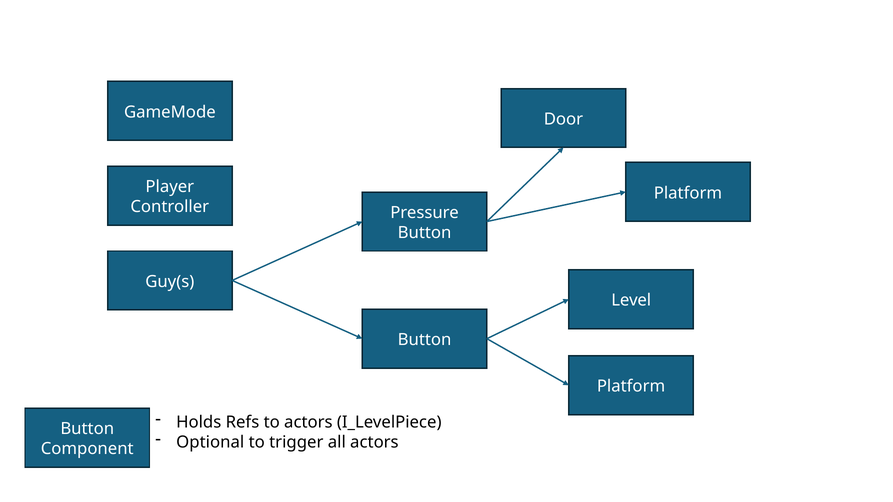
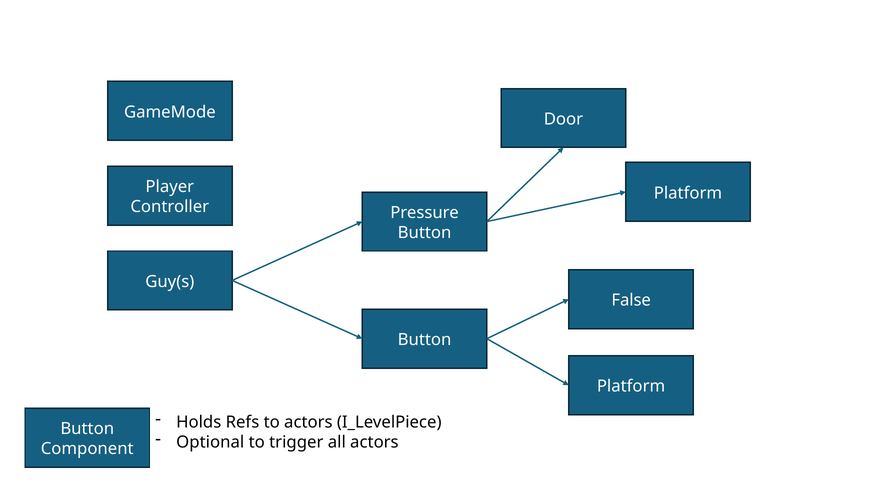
Level: Level -> False
